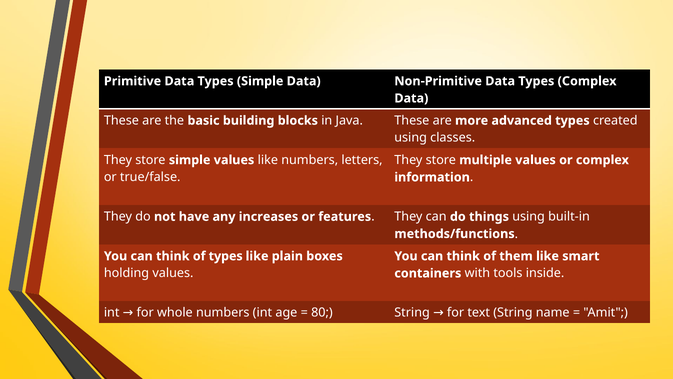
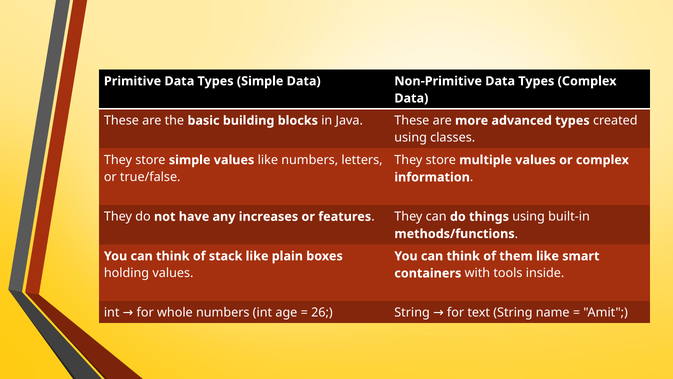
of types: types -> stack
80: 80 -> 26
